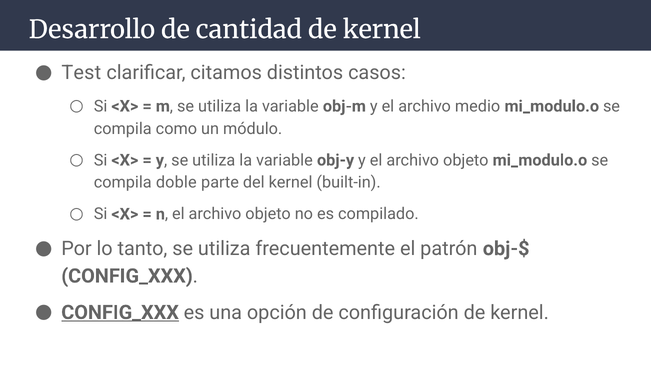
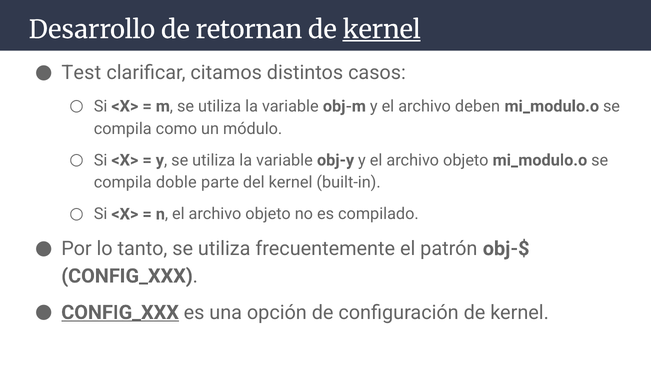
cantidad: cantidad -> retornan
kernel at (382, 30) underline: none -> present
medio: medio -> deben
